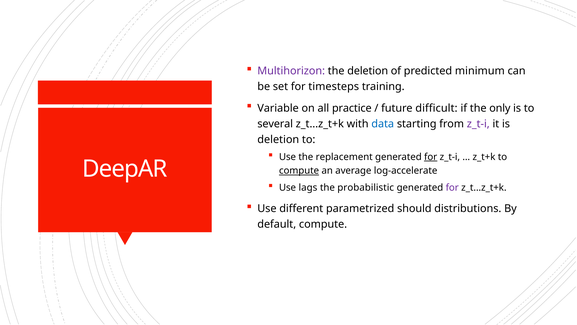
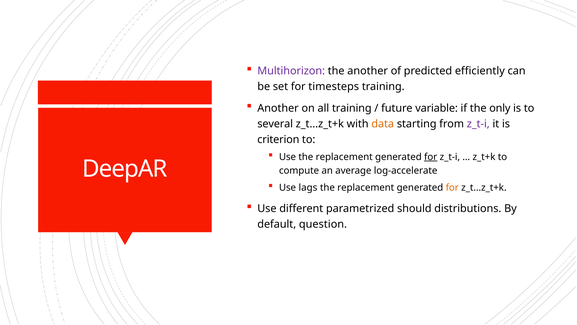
the deletion: deletion -> another
minimum: minimum -> efficiently
Variable at (278, 108): Variable -> Another
all practice: practice -> training
difficult: difficult -> variable
data colour: blue -> orange
deletion at (278, 139): deletion -> criterion
compute at (299, 171) underline: present -> none
probabilistic at (366, 187): probabilistic -> replacement
for at (452, 187) colour: purple -> orange
default compute: compute -> question
